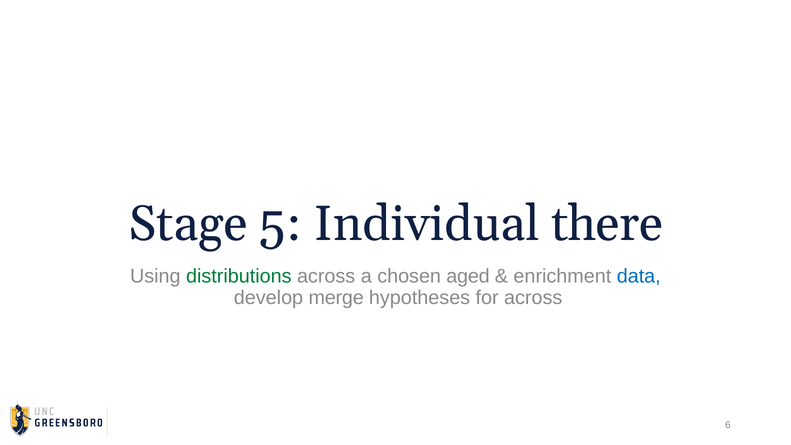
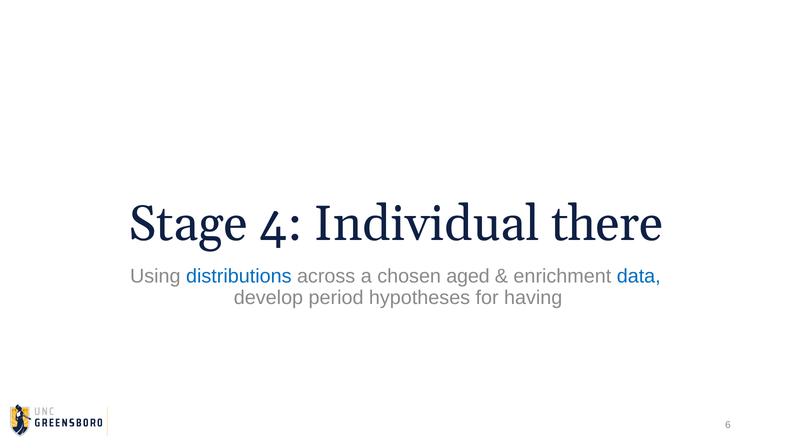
5: 5 -> 4
distributions colour: green -> blue
merge: merge -> period
for across: across -> having
